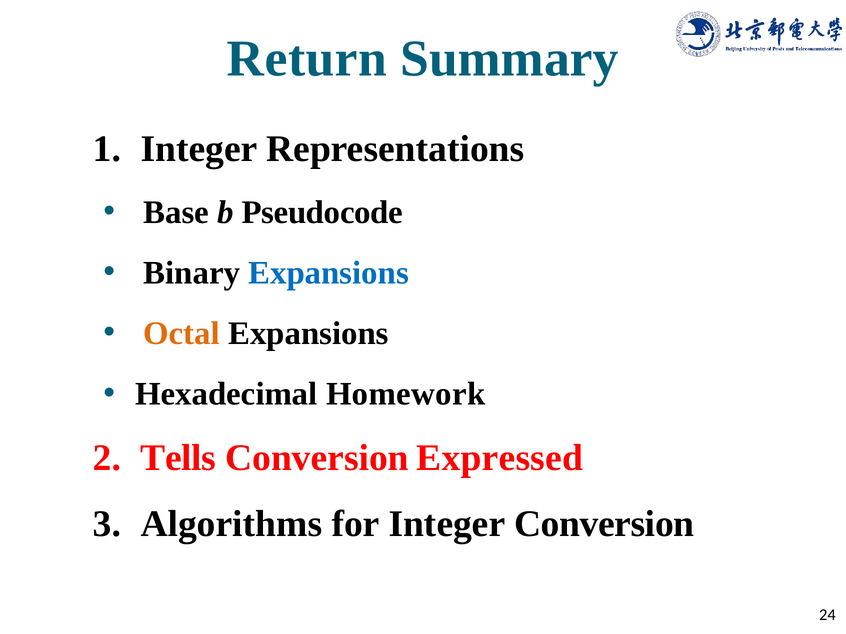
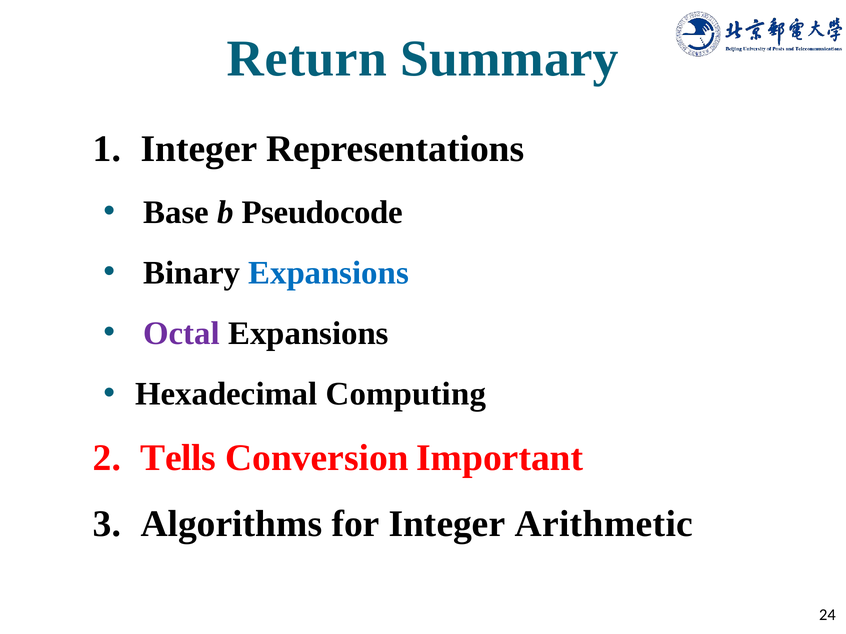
Octal colour: orange -> purple
Homework: Homework -> Computing
Expressed: Expressed -> Important
Integer Conversion: Conversion -> Arithmetic
